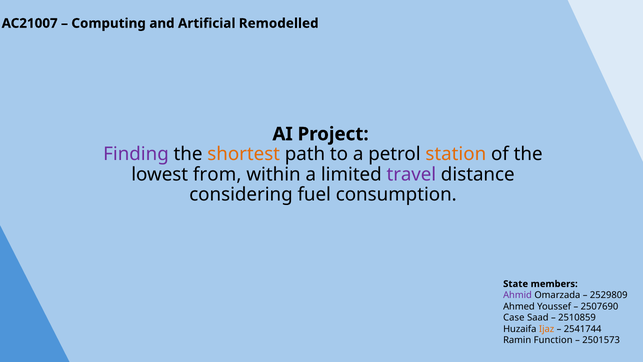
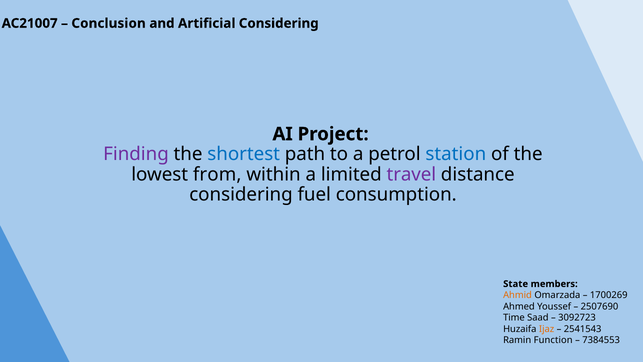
Computing: Computing -> Conclusion
Artificial Remodelled: Remodelled -> Considering
shortest colour: orange -> blue
station colour: orange -> blue
Ahmid colour: purple -> orange
2529809: 2529809 -> 1700269
Case: Case -> Time
2510859: 2510859 -> 3092723
2541744: 2541744 -> 2541543
2501573: 2501573 -> 7384553
